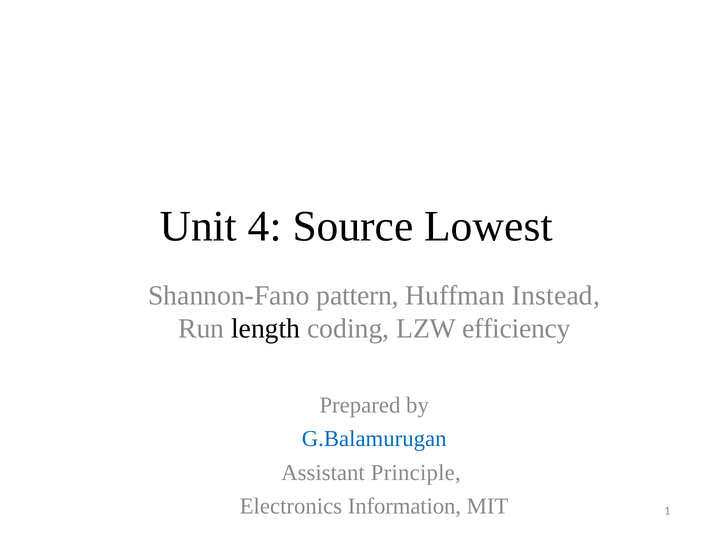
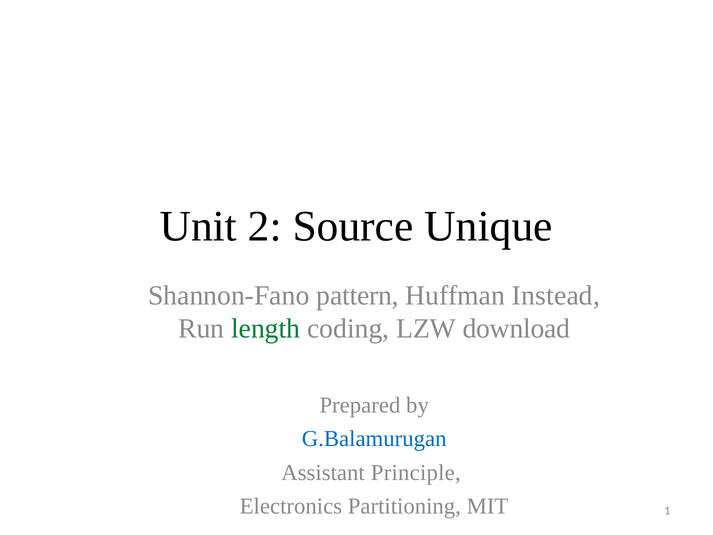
4: 4 -> 2
Lowest: Lowest -> Unique
length colour: black -> green
efficiency: efficiency -> download
Information: Information -> Partitioning
